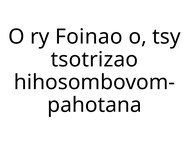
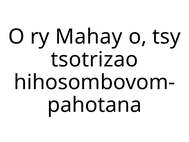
Foinao: Foinao -> Mahay
